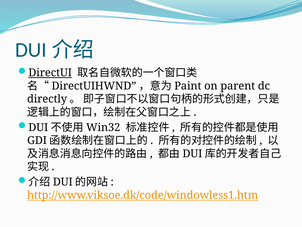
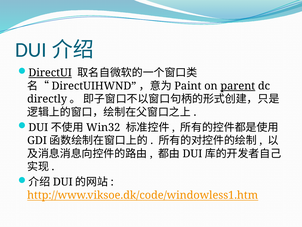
parent underline: none -> present
